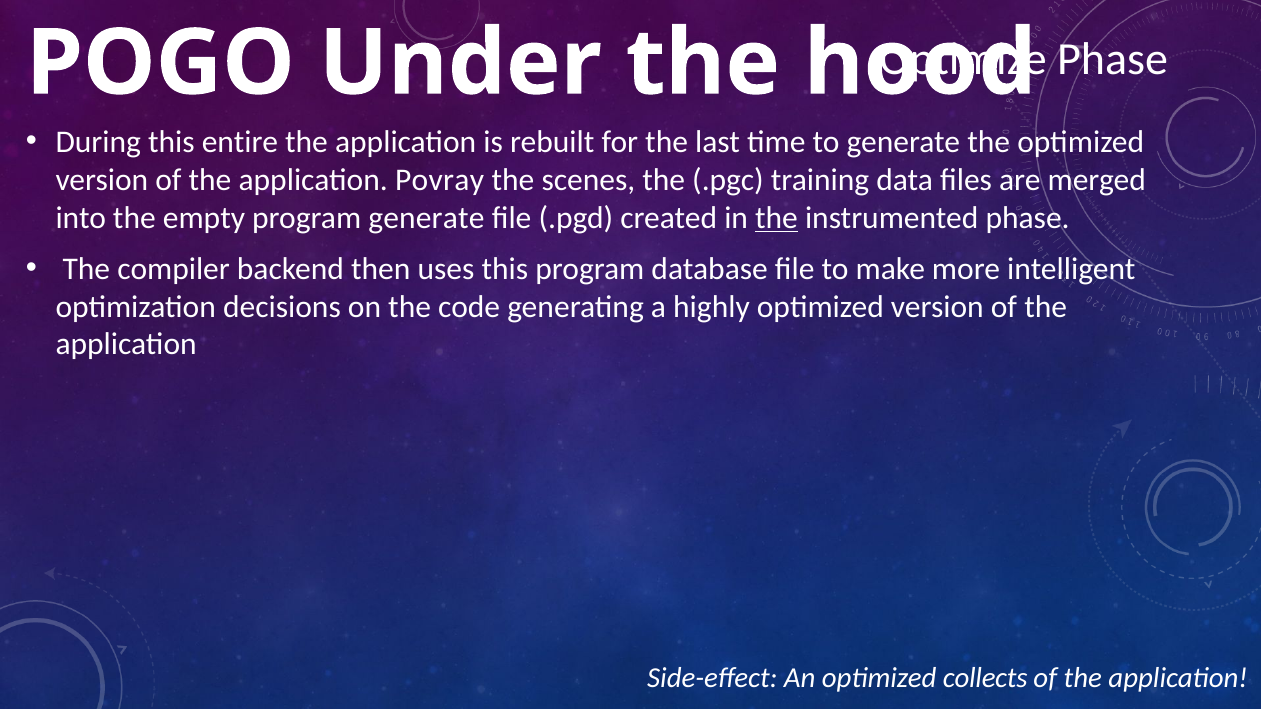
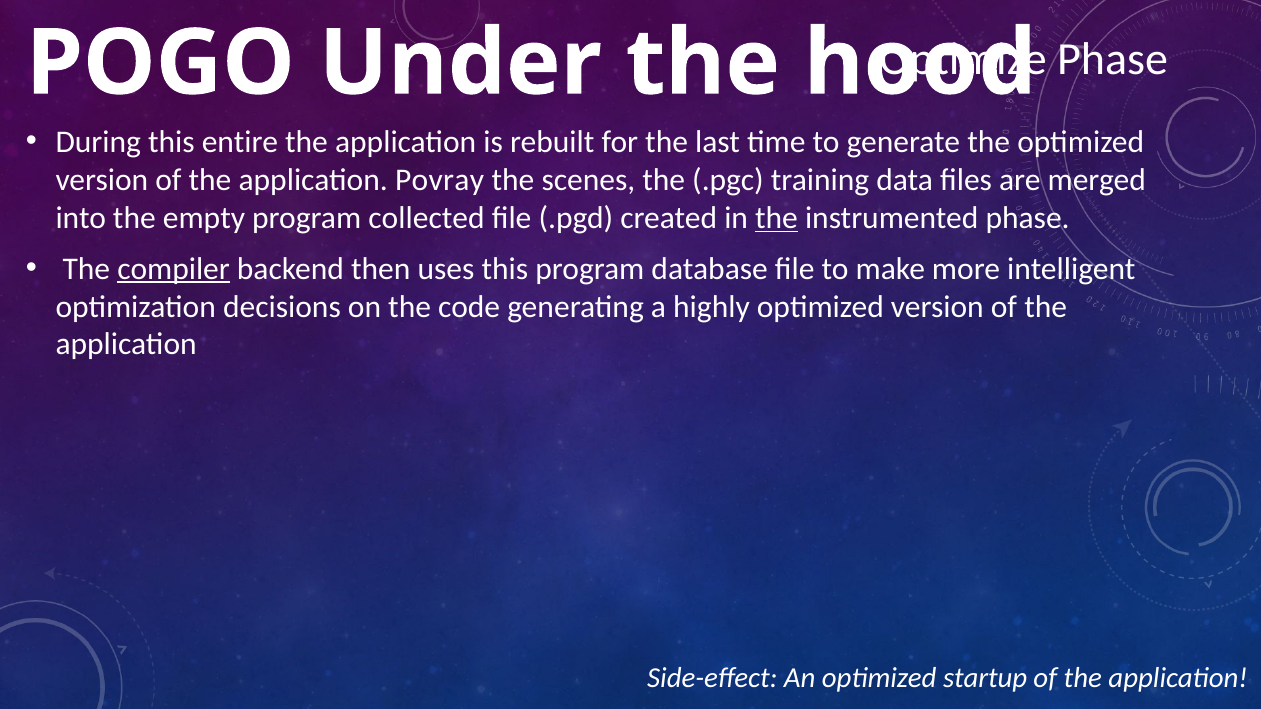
program generate: generate -> collected
compiler underline: none -> present
collects: collects -> startup
